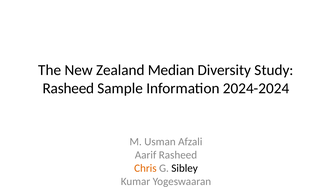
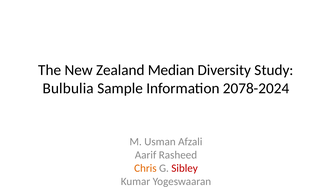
Rasheed at (68, 88): Rasheed -> Bulbulia
2024-2024: 2024-2024 -> 2078-2024
Sibley colour: black -> red
